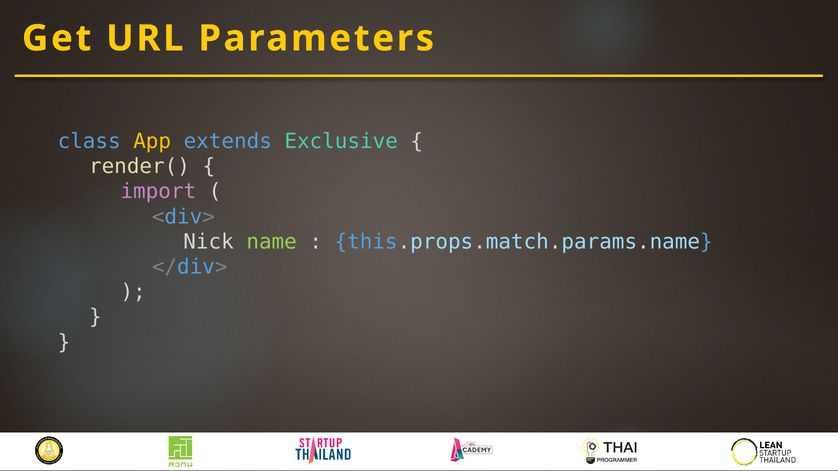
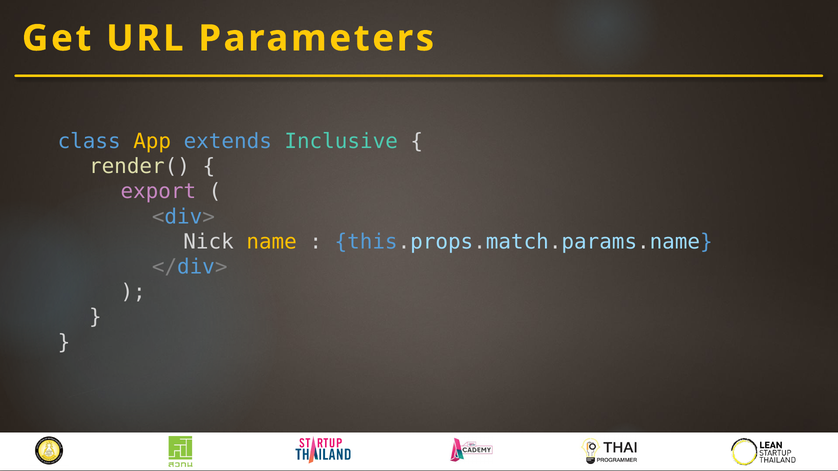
Exclusive: Exclusive -> Inclusive
import: import -> export
name colour: light green -> yellow
